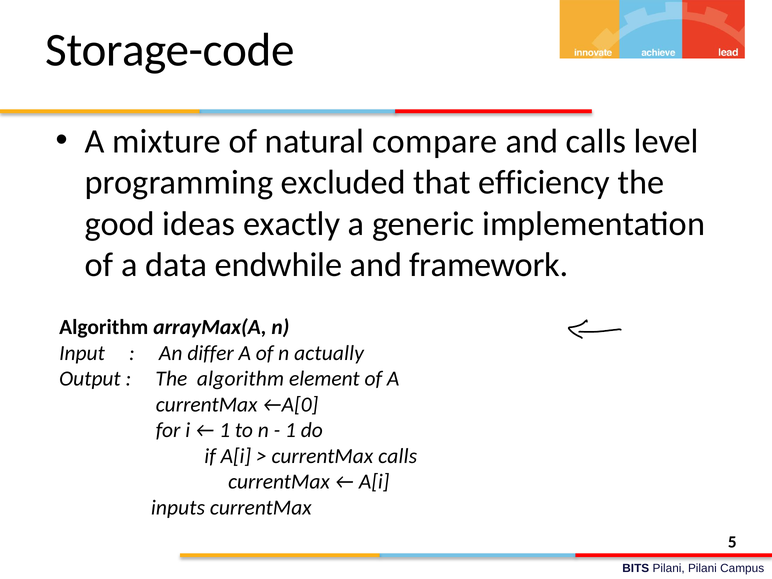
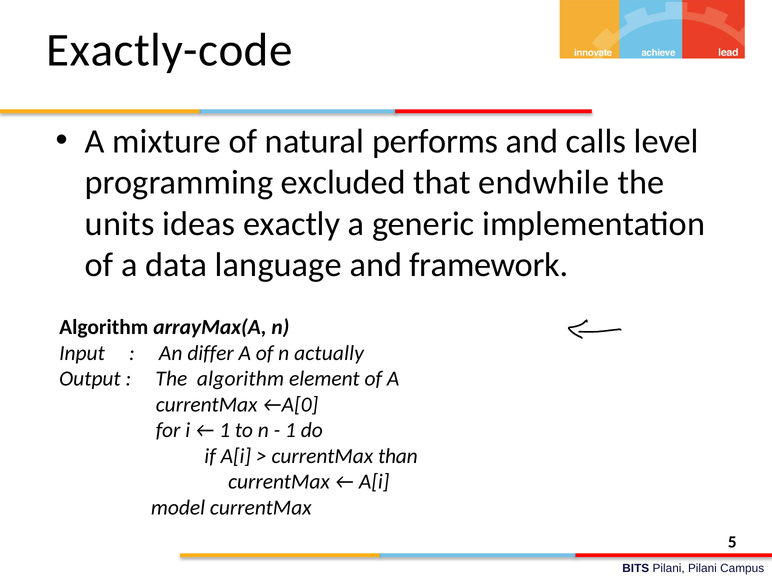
Storage-code: Storage-code -> Exactly-code
compare: compare -> performs
efficiency: efficiency -> endwhile
good: good -> units
endwhile: endwhile -> language
currentMax calls: calls -> than
inputs: inputs -> model
